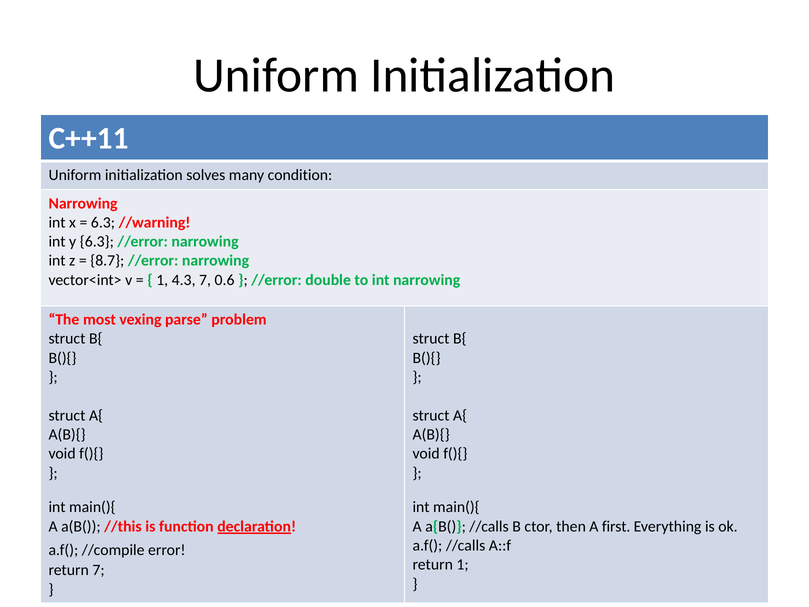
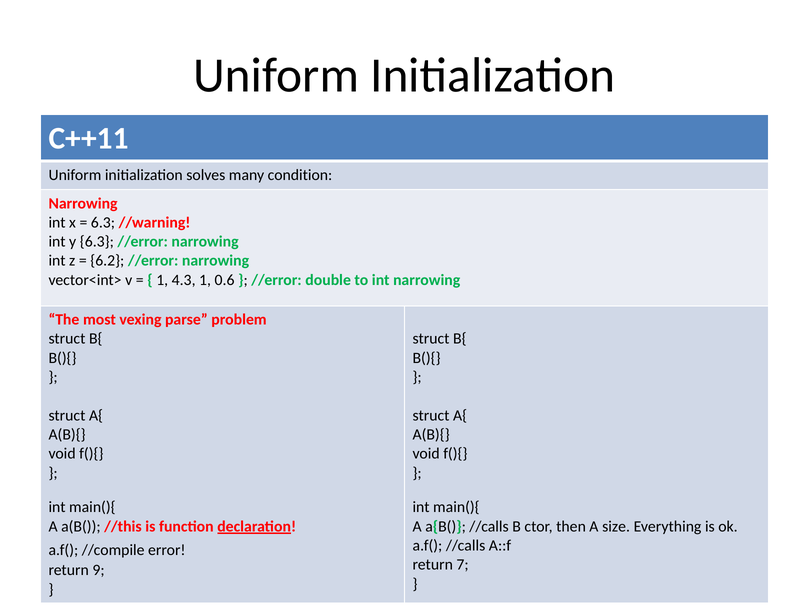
8.7: 8.7 -> 6.2
4.3 7: 7 -> 1
first: first -> size
return 1: 1 -> 7
return 7: 7 -> 9
